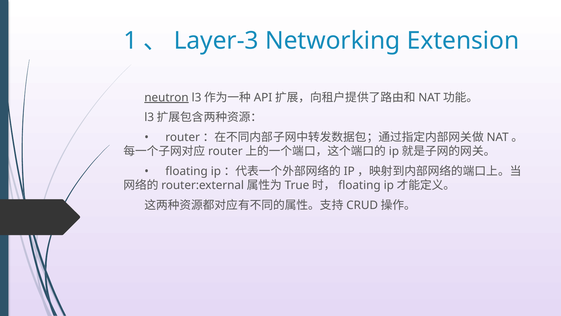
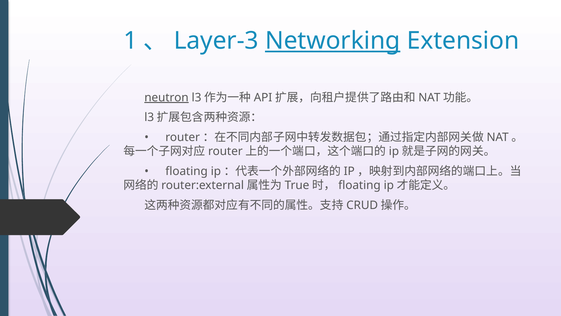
Networking underline: none -> present
